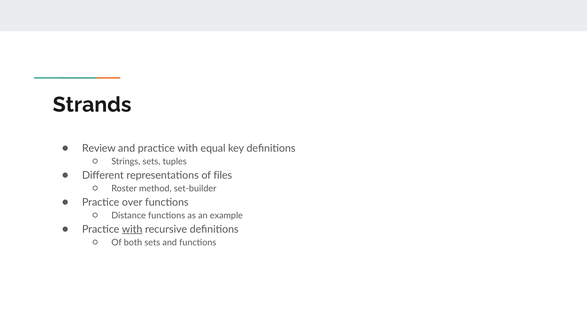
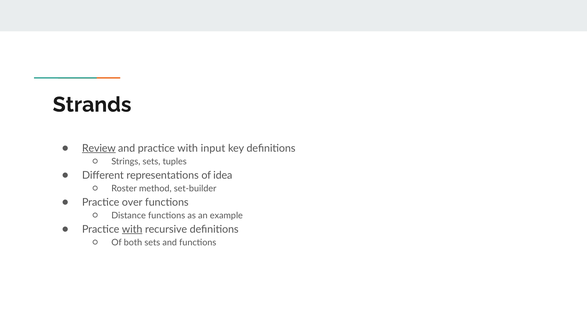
Review underline: none -> present
equal: equal -> input
files: files -> idea
